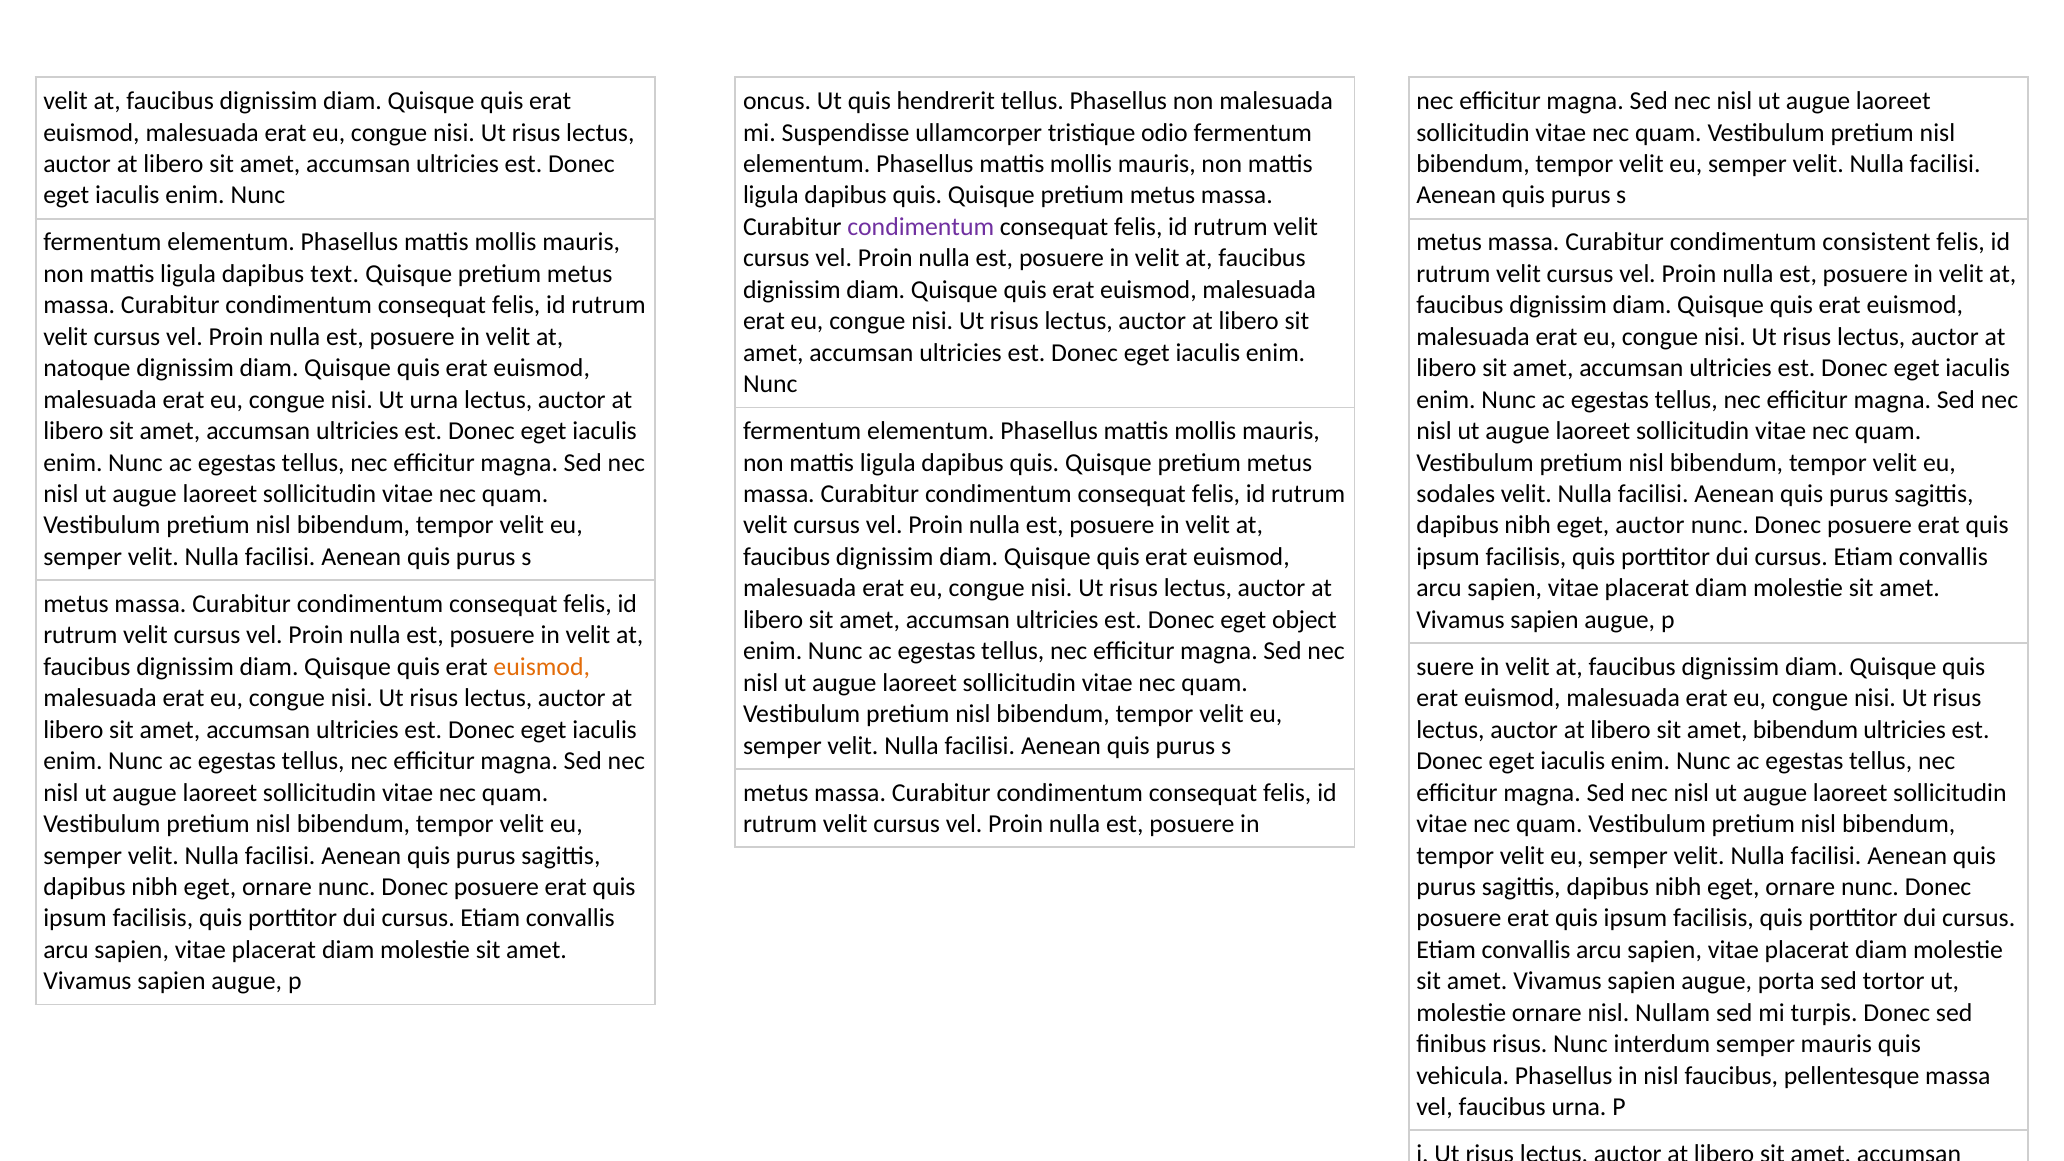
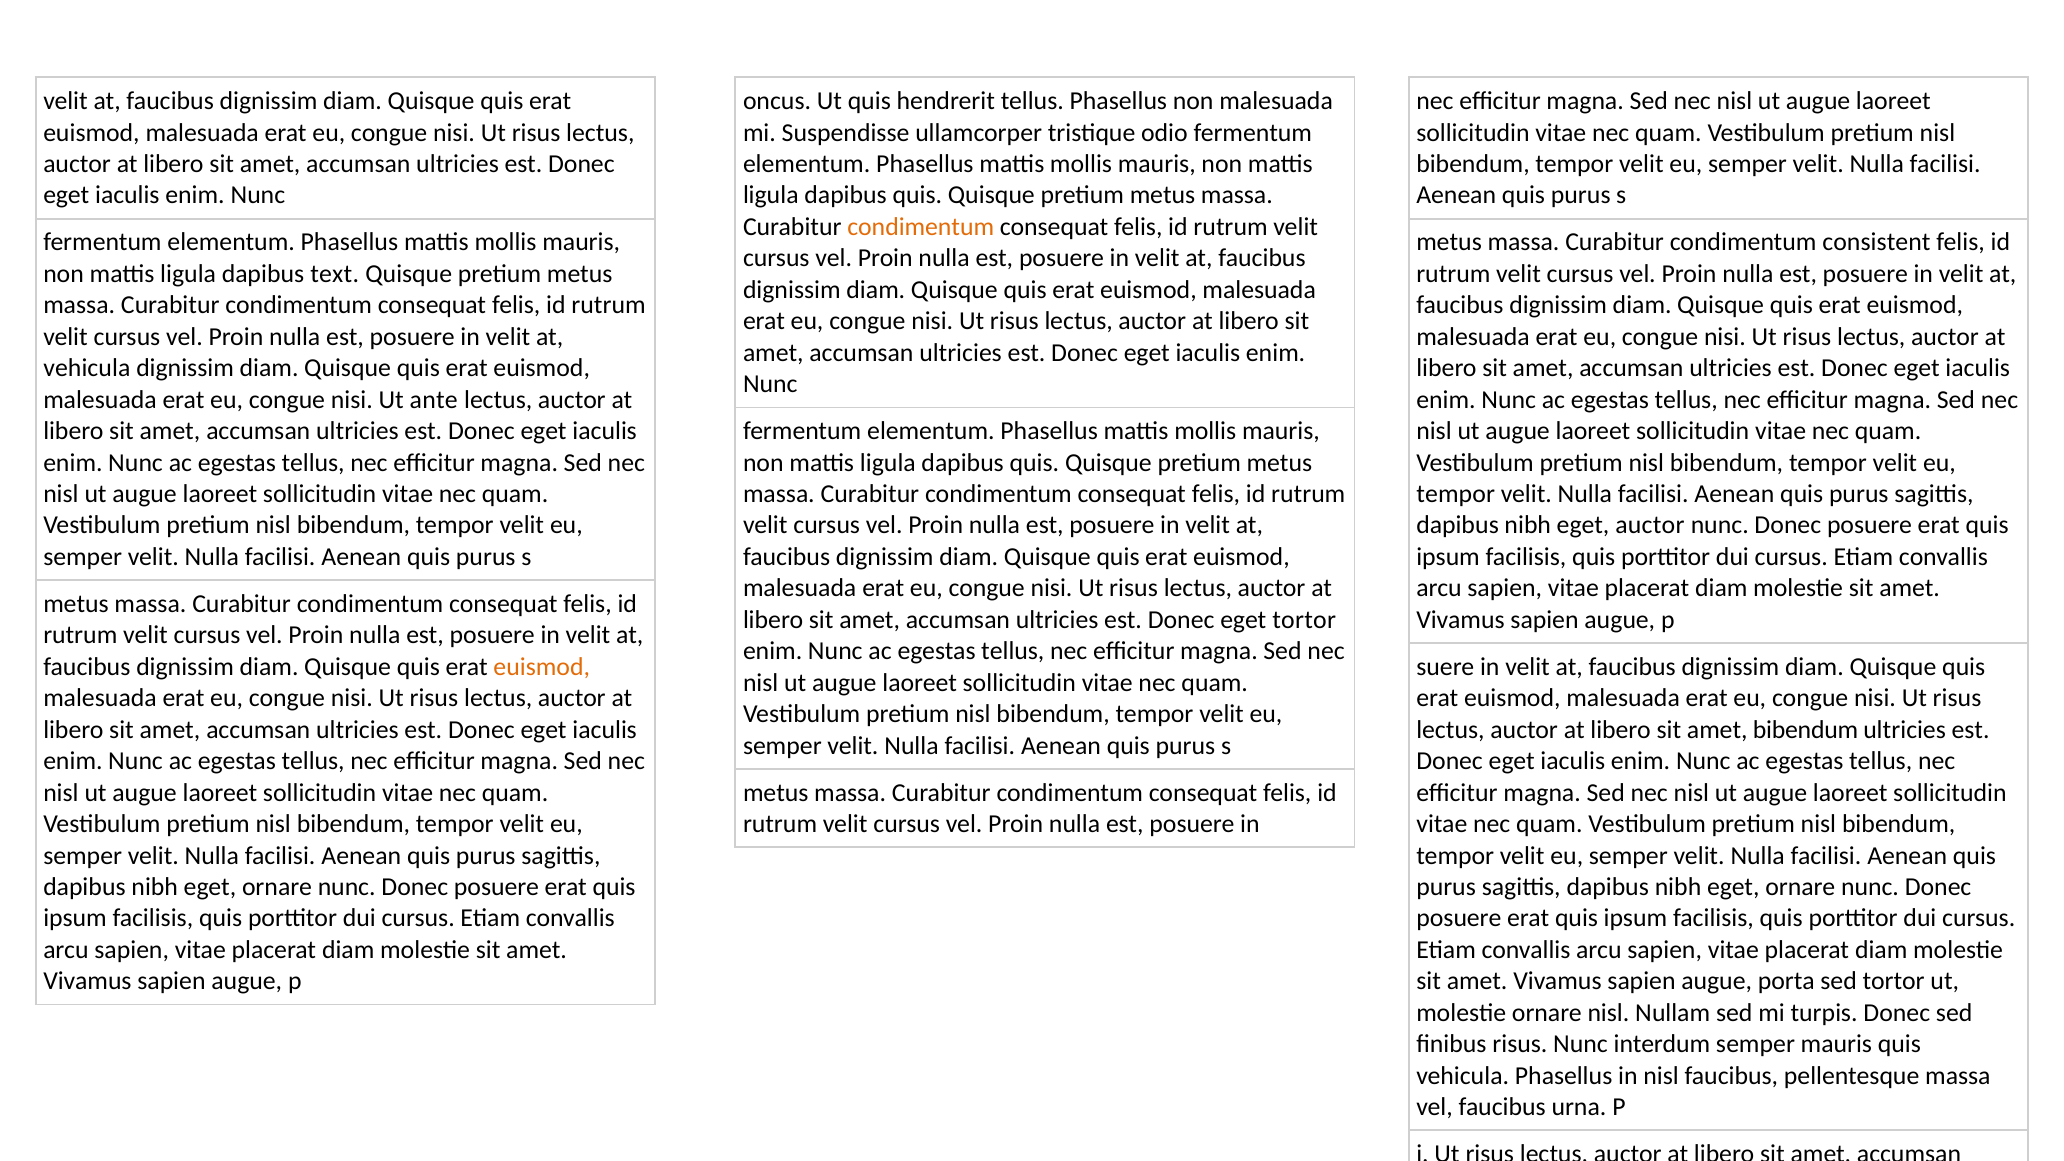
condimentum at (921, 227) colour: purple -> orange
natoque at (87, 368): natoque -> vehicula
Ut urna: urna -> ante
sodales at (1456, 494): sodales -> tempor
eget object: object -> tortor
